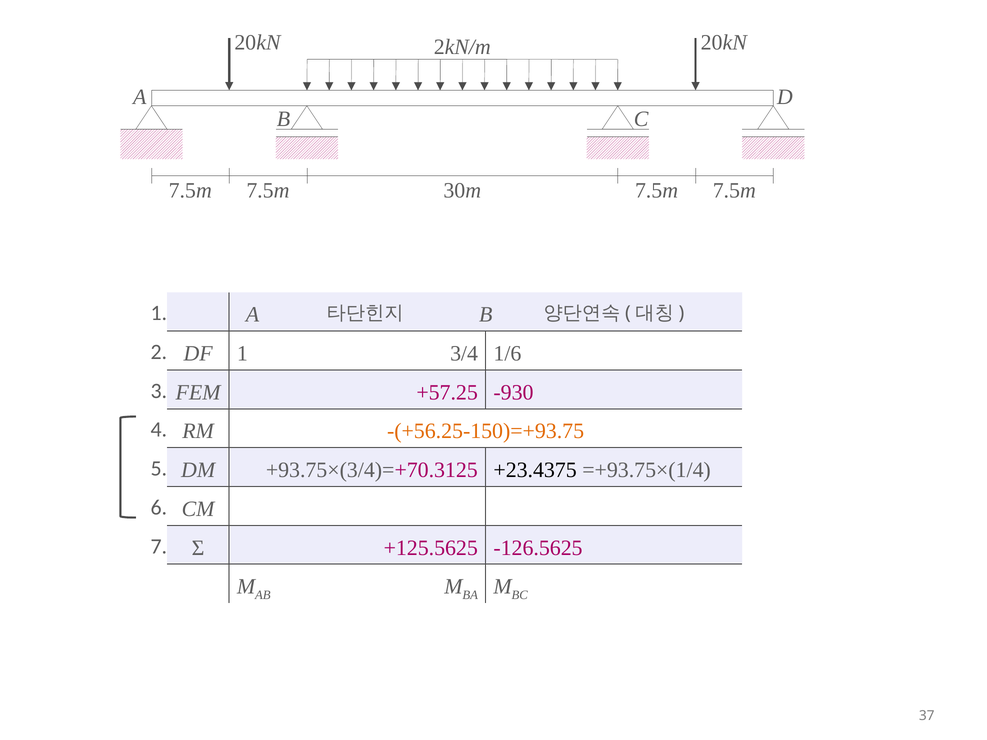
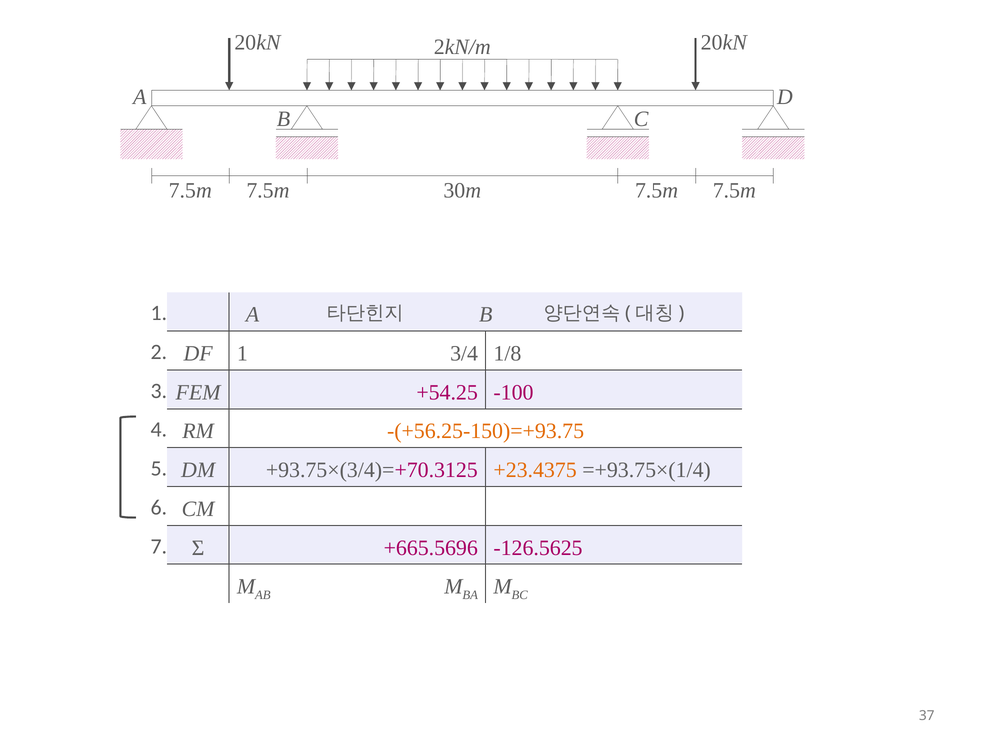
1/6: 1/6 -> 1/8
+57.25: +57.25 -> +54.25
-930: -930 -> -100
+23.4375 colour: black -> orange
+125.5625: +125.5625 -> +665.5696
